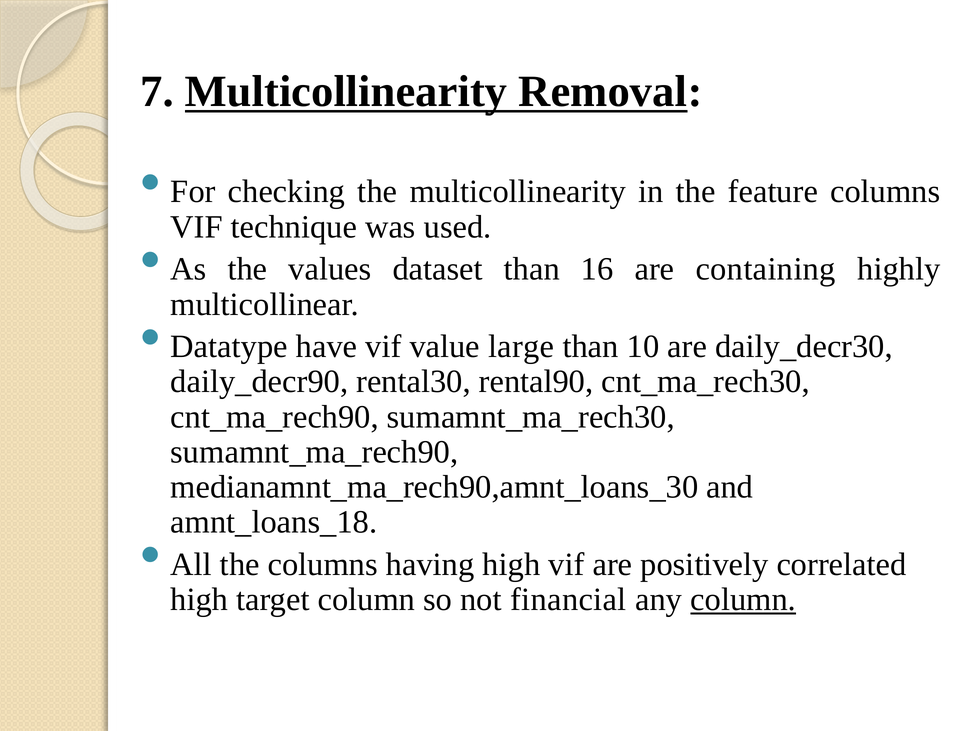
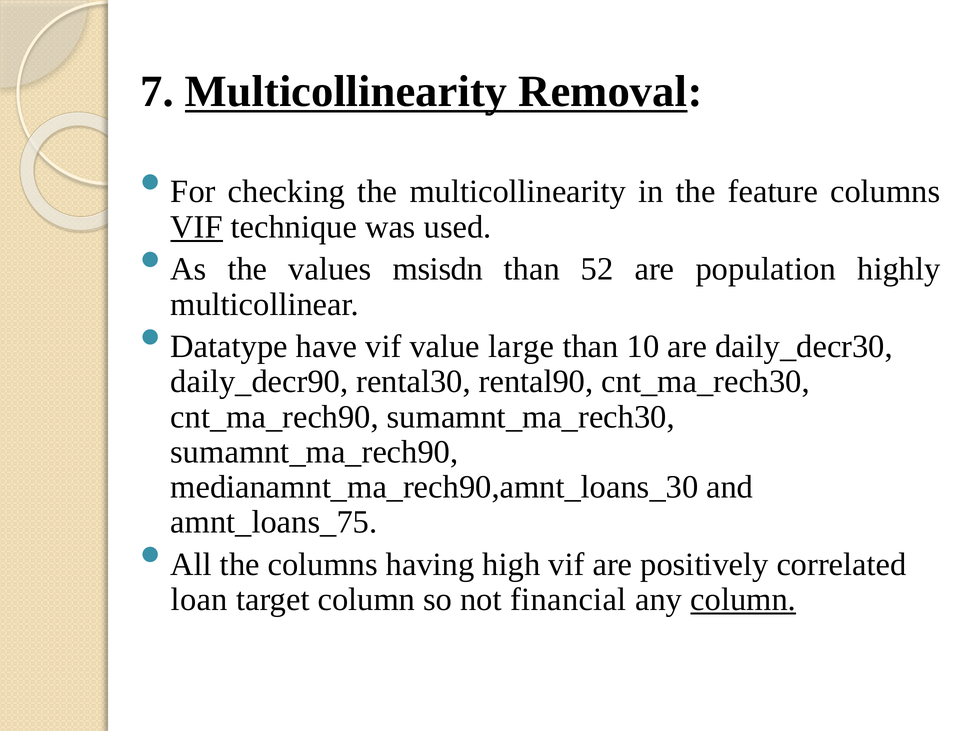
VIF at (197, 227) underline: none -> present
dataset: dataset -> msisdn
16: 16 -> 52
containing: containing -> population
amnt_loans_18: amnt_loans_18 -> amnt_loans_75
high at (199, 600): high -> loan
